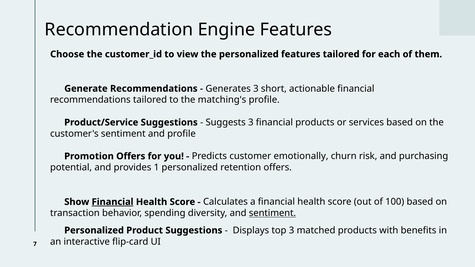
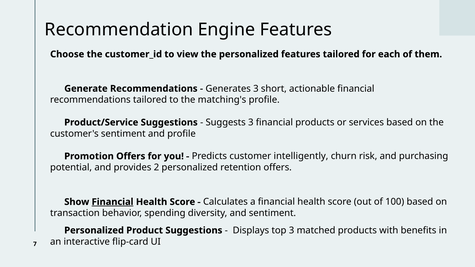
emotionally: emotionally -> intelligently
1: 1 -> 2
sentiment at (272, 213) underline: present -> none
